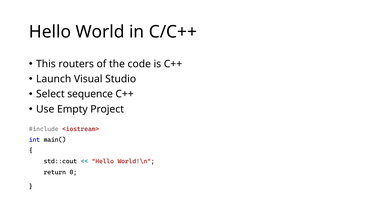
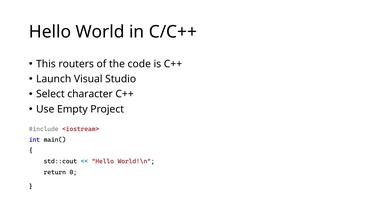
sequence: sequence -> character
